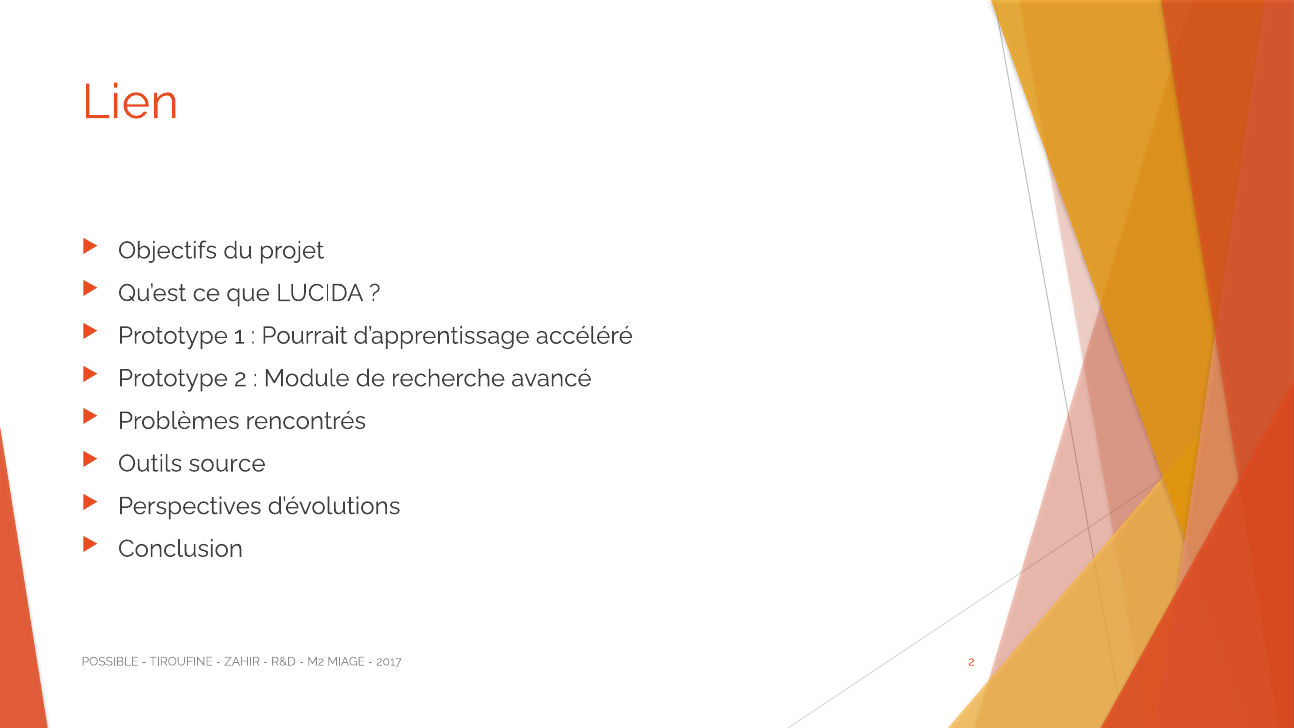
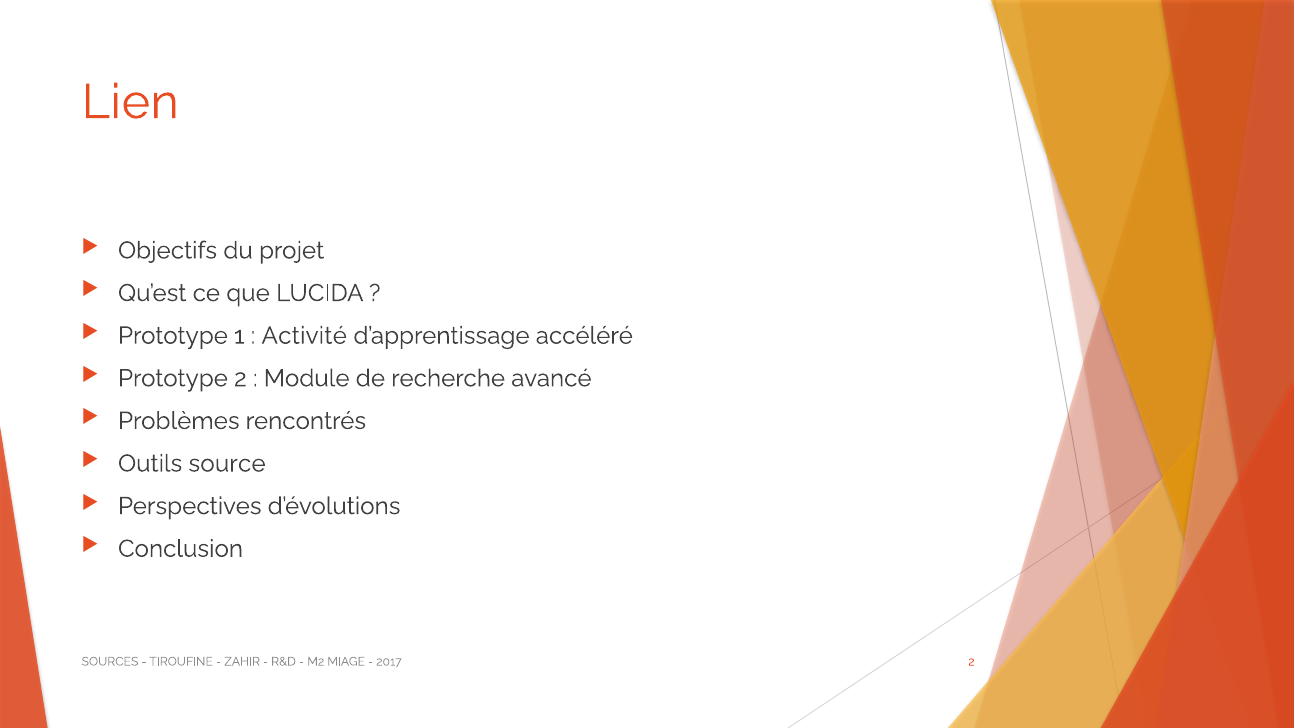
Pourrait: Pourrait -> Activité
POSSIBLE: POSSIBLE -> SOURCES
